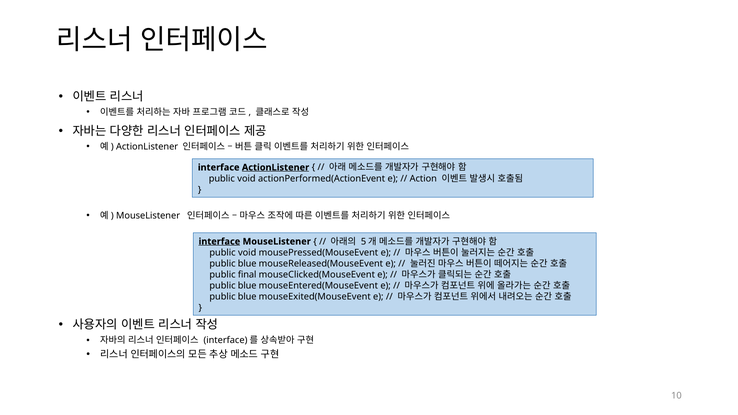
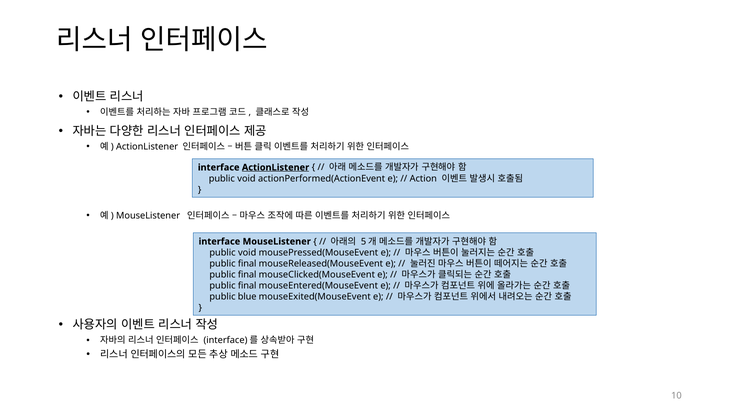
interface at (219, 242) underline: present -> none
blue at (247, 264): blue -> final
blue at (247, 286): blue -> final
